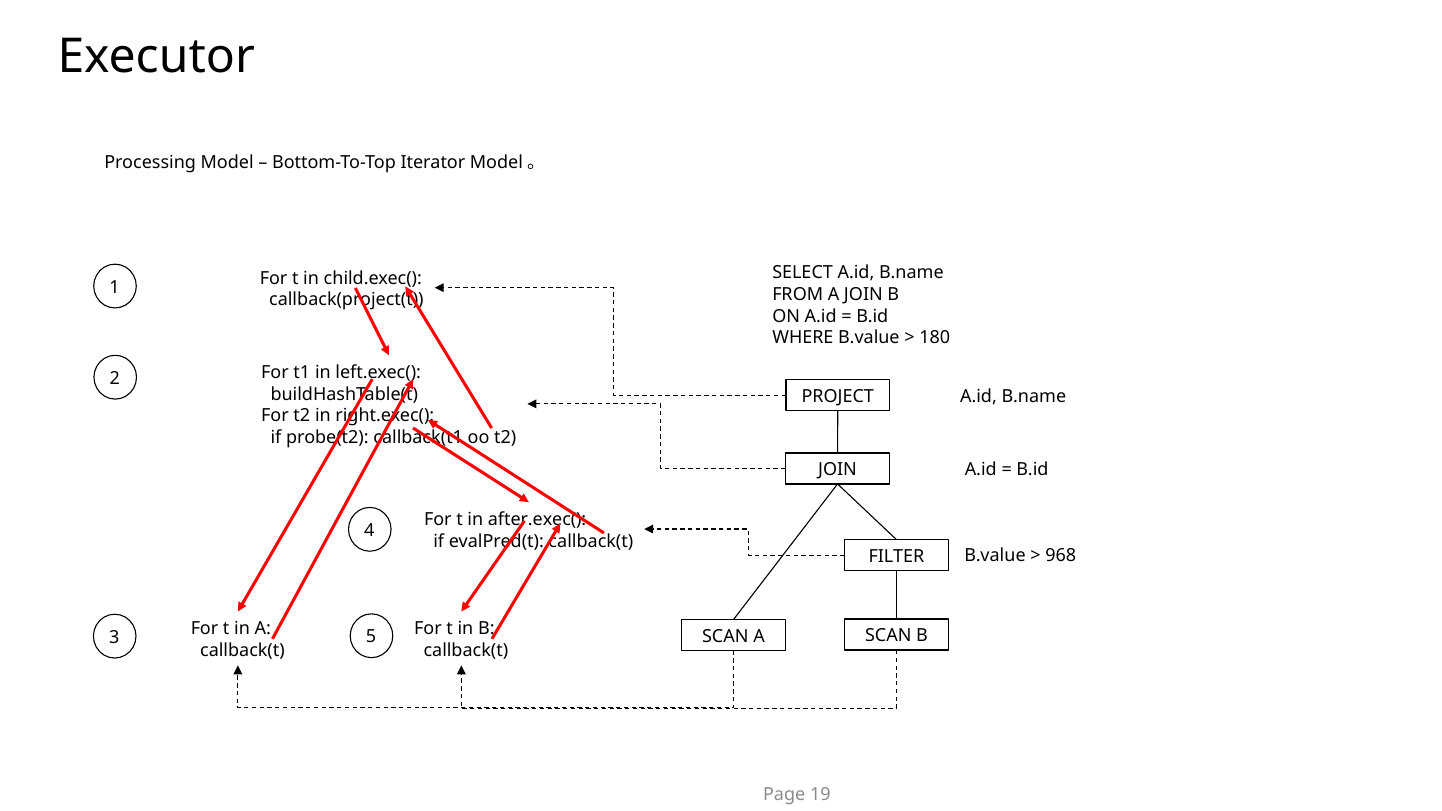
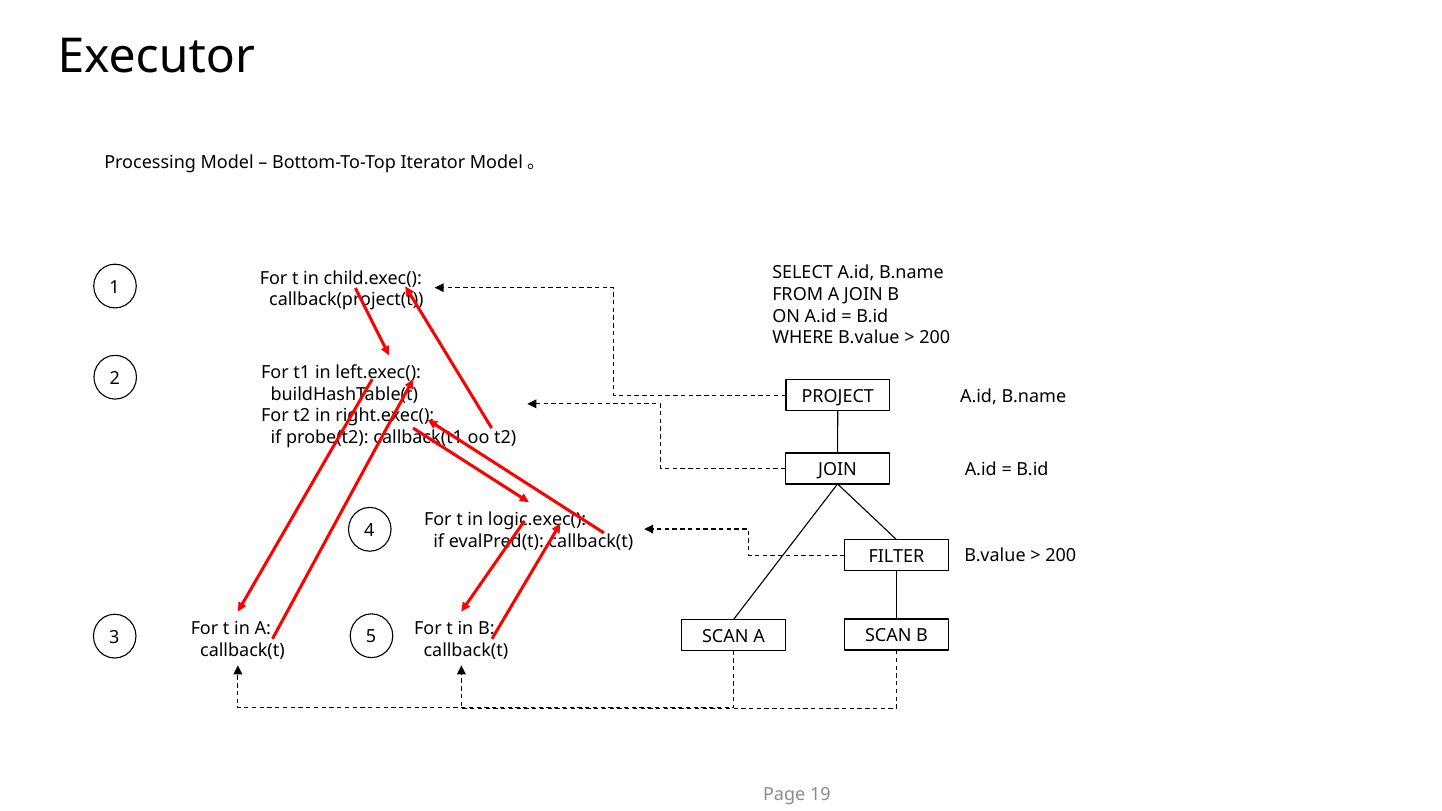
180 at (935, 338): 180 -> 200
after.exec(: after.exec( -> logic.exec(
968 at (1061, 556): 968 -> 200
